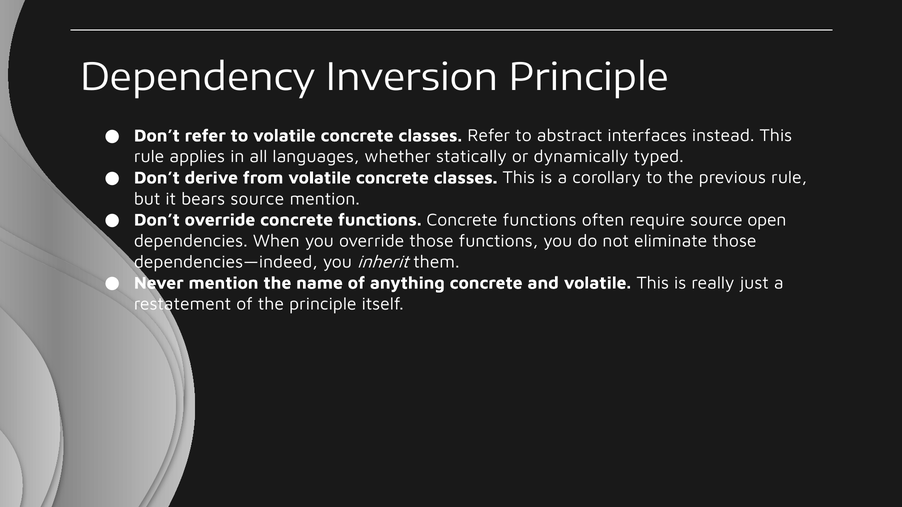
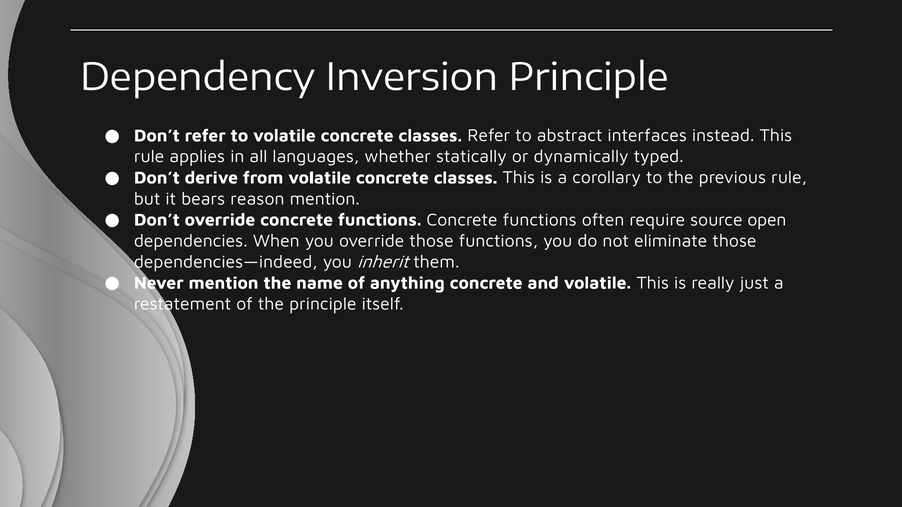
bears source: source -> reason
